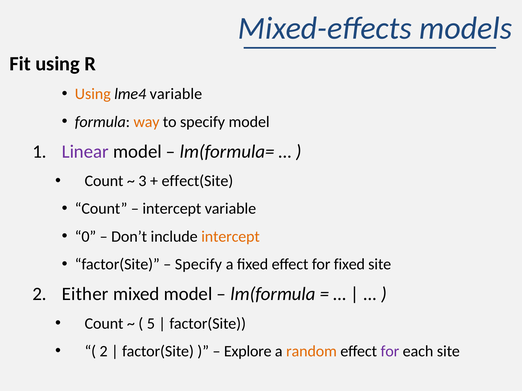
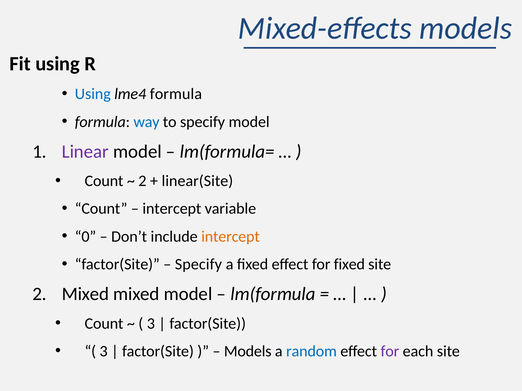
Using at (93, 94) colour: orange -> blue
lme4 variable: variable -> formula
way colour: orange -> blue
3 at (142, 181): 3 -> 2
effect(Site: effect(Site -> linear(Site
Either at (85, 294): Either -> Mixed
5 at (151, 324): 5 -> 3
2 at (104, 352): 2 -> 3
Explore at (248, 352): Explore -> Models
random colour: orange -> blue
